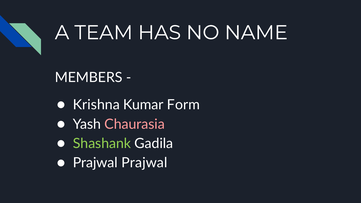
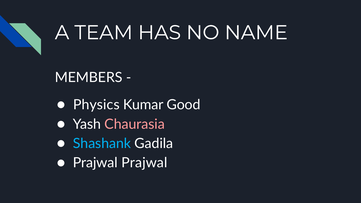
Krishna: Krishna -> Physics
Form: Form -> Good
Shashank colour: light green -> light blue
